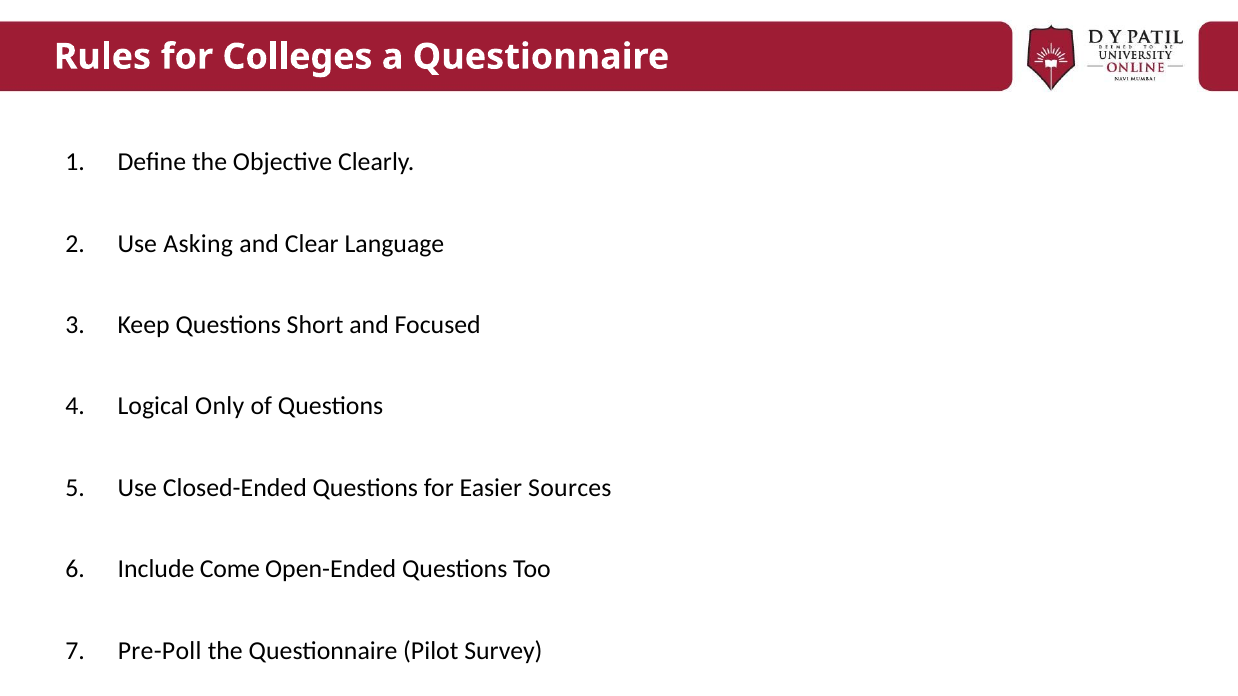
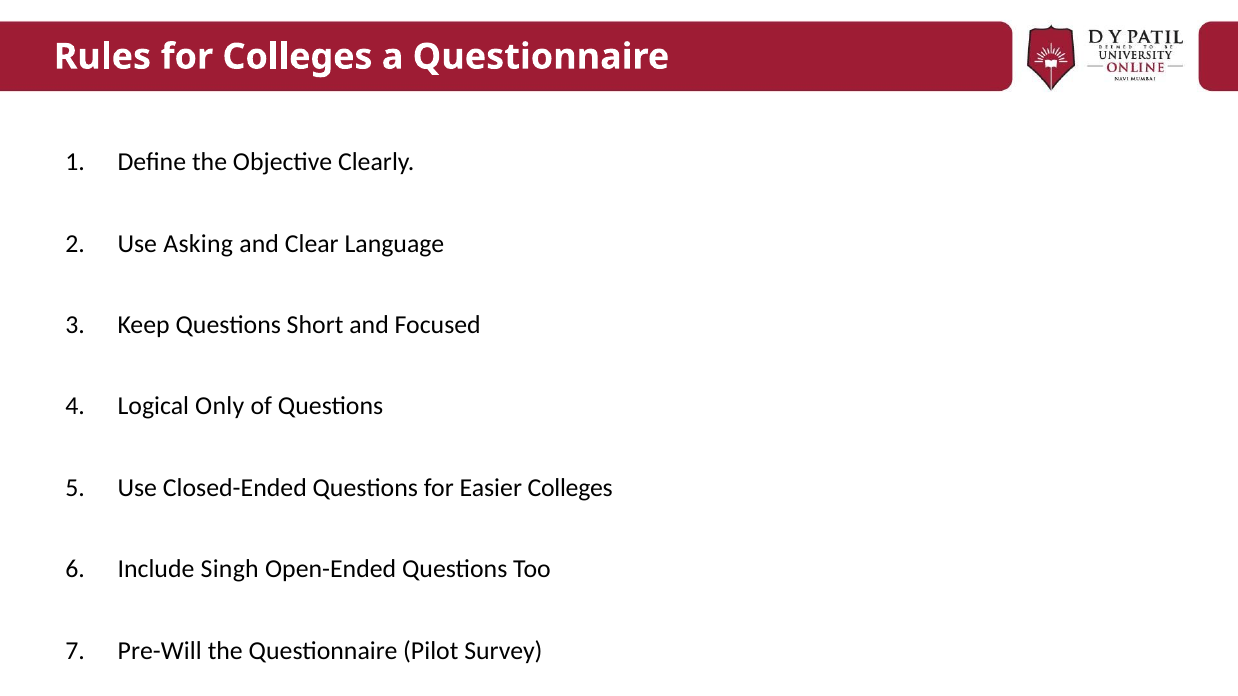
Easier Sources: Sources -> Colleges
Come: Come -> Singh
Pre-Poll: Pre-Poll -> Pre-Will
